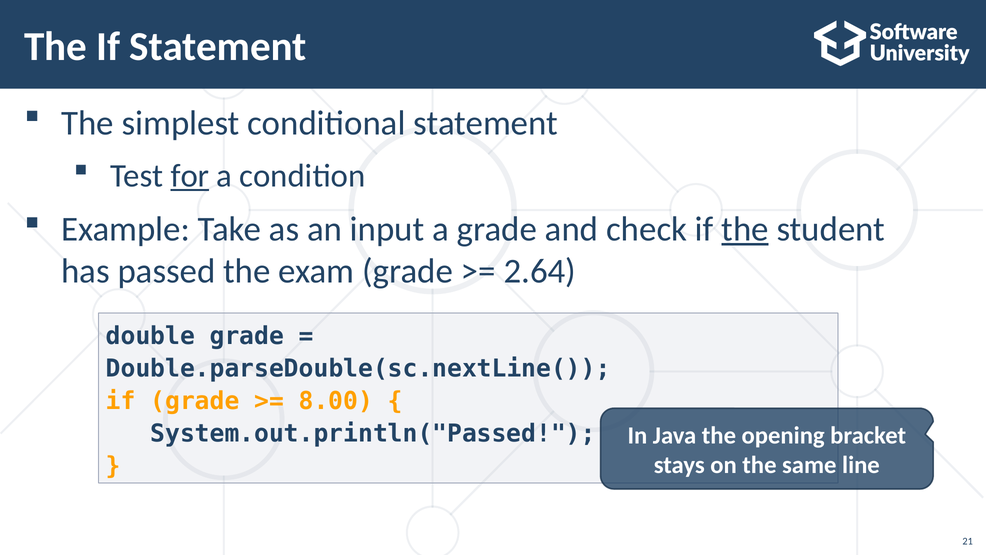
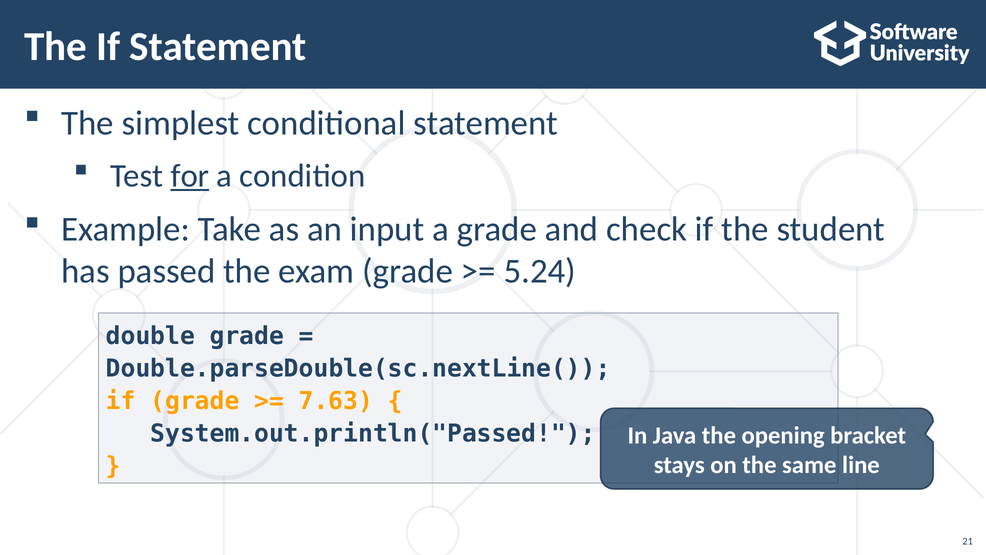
the at (745, 229) underline: present -> none
2.64: 2.64 -> 5.24
8.00: 8.00 -> 7.63
